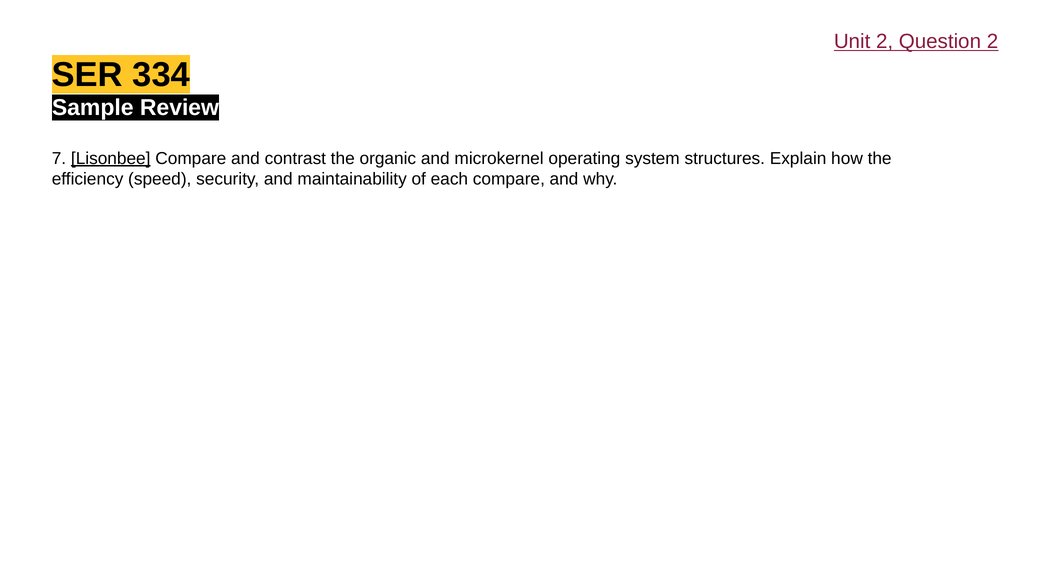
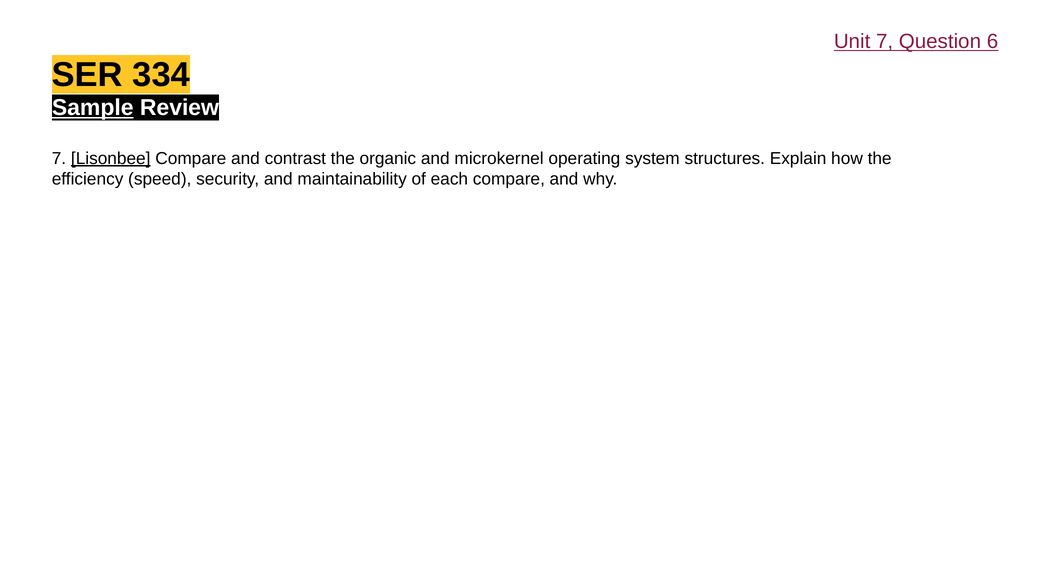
Unit 2: 2 -> 7
Question 2: 2 -> 6
Sample underline: none -> present
